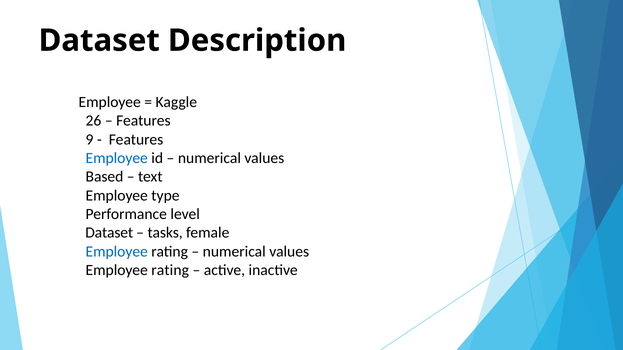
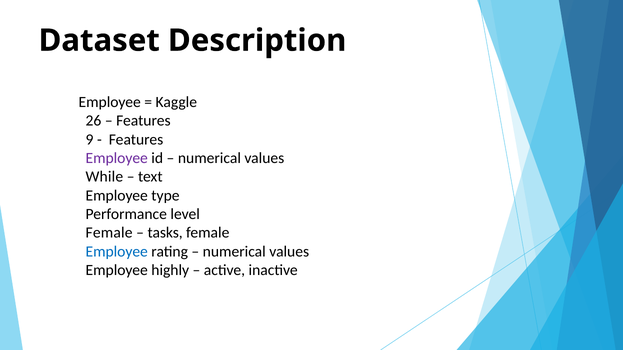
Employee at (117, 158) colour: blue -> purple
Based: Based -> While
Dataset at (109, 233): Dataset -> Female
rating at (170, 270): rating -> highly
